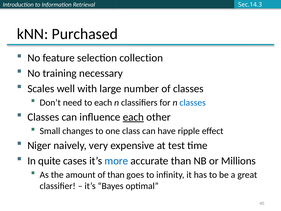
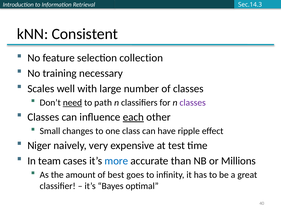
Purchased: Purchased -> Consistent
need underline: none -> present
to each: each -> path
classes at (193, 102) colour: blue -> purple
quite: quite -> team
of than: than -> best
